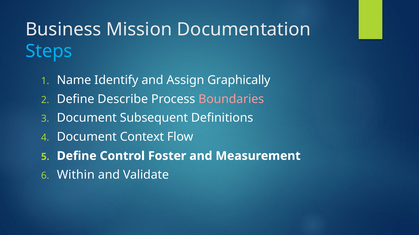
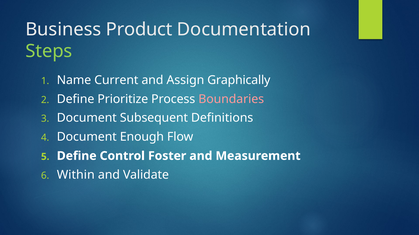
Mission: Mission -> Product
Steps colour: light blue -> light green
Identify: Identify -> Current
Describe: Describe -> Prioritize
Context: Context -> Enough
